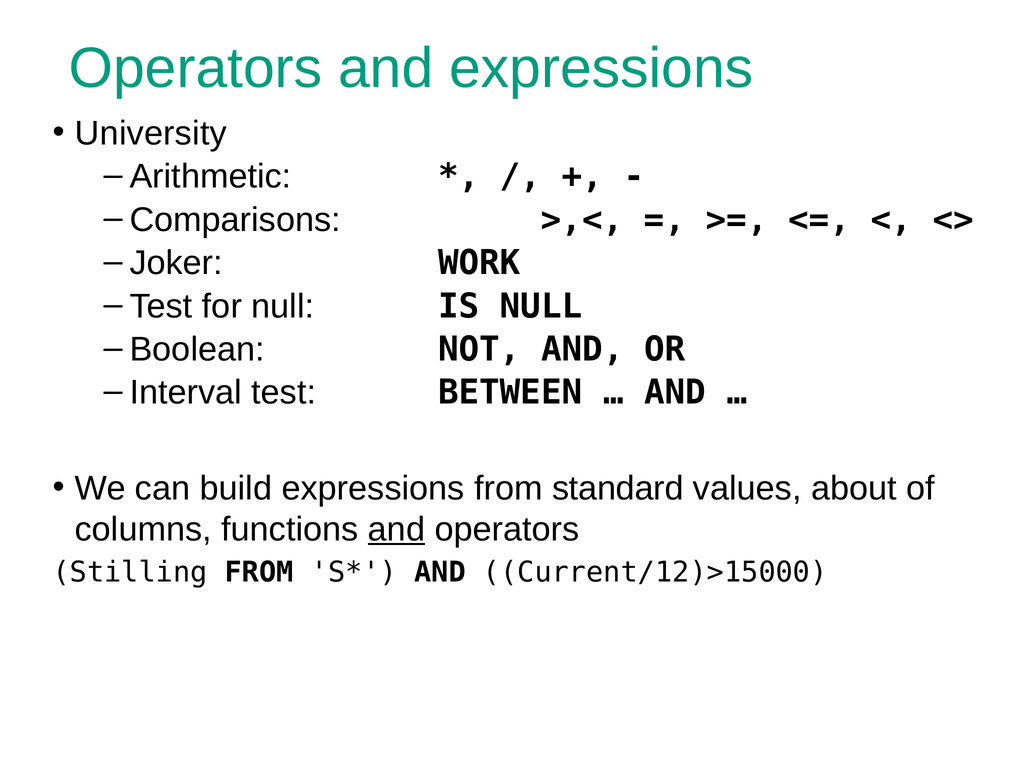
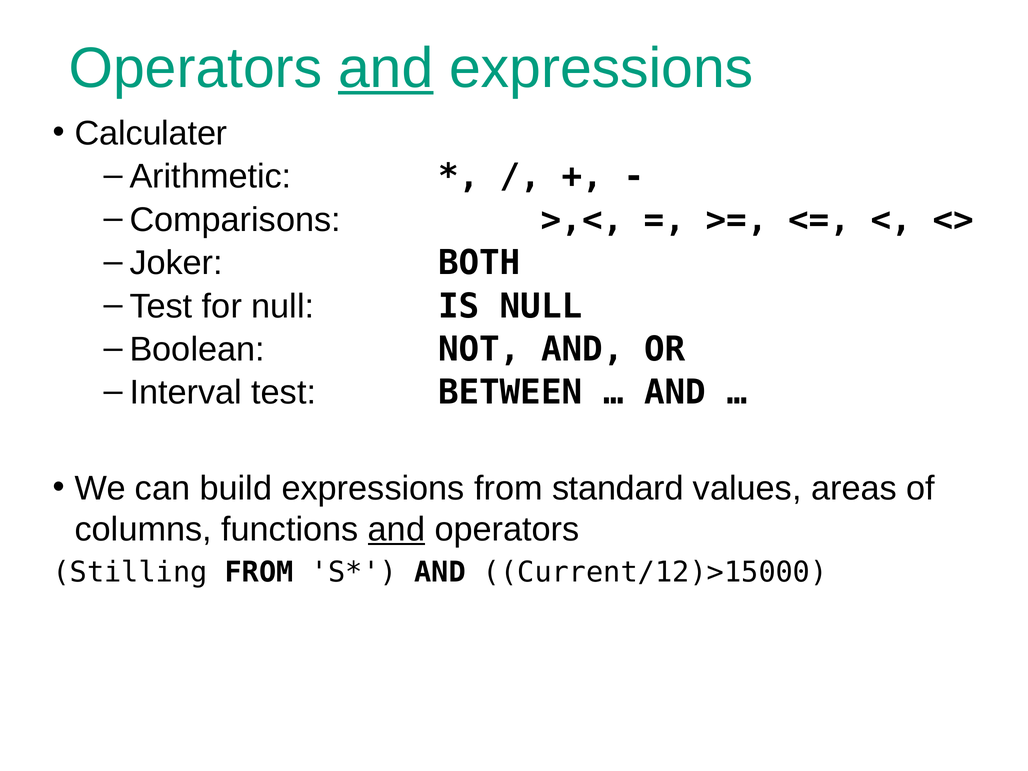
and at (386, 68) underline: none -> present
University: University -> Calculater
WORK: WORK -> BOTH
about: about -> areas
